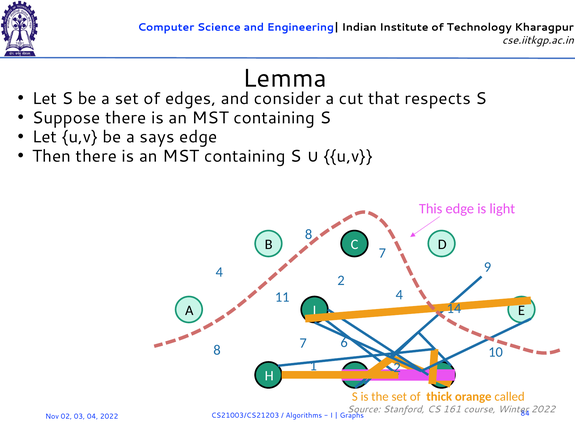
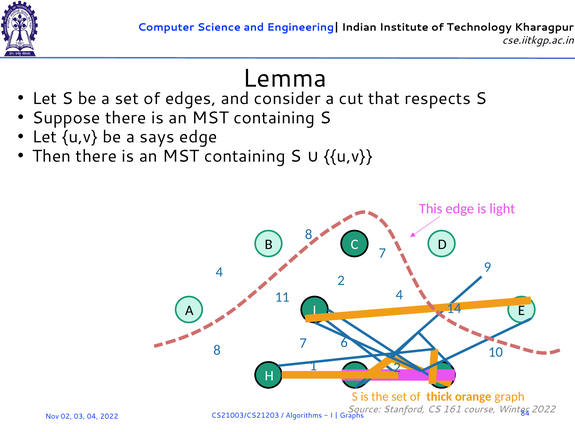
called: called -> graph
